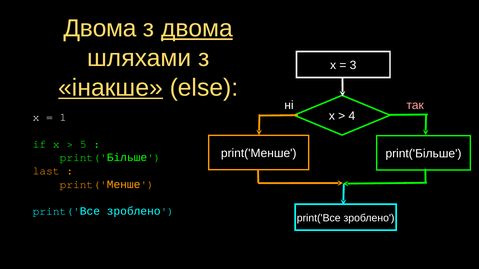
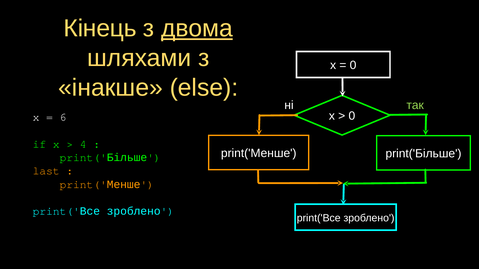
Двома at (100, 29): Двома -> Кінець
3 at (353, 65): 3 -> 0
інакше underline: present -> none
так colour: pink -> light green
4 at (352, 116): 4 -> 0
1: 1 -> 6
5: 5 -> 4
